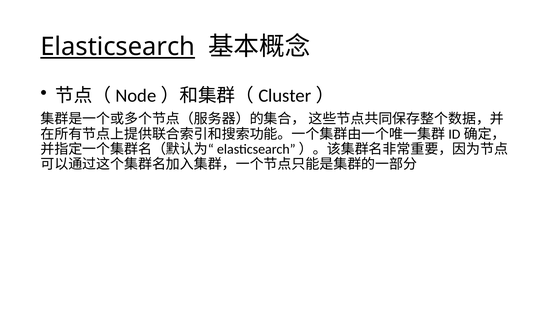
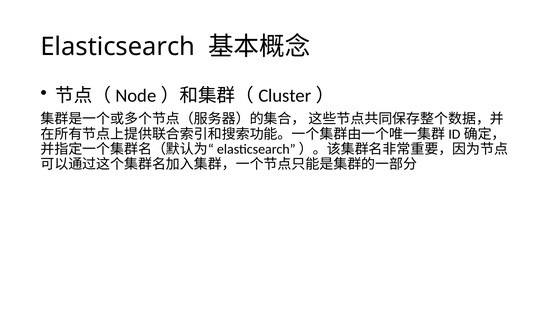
Elasticsearch underline: present -> none
